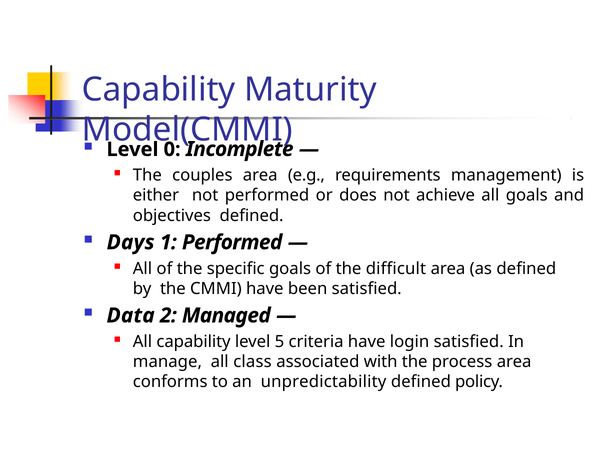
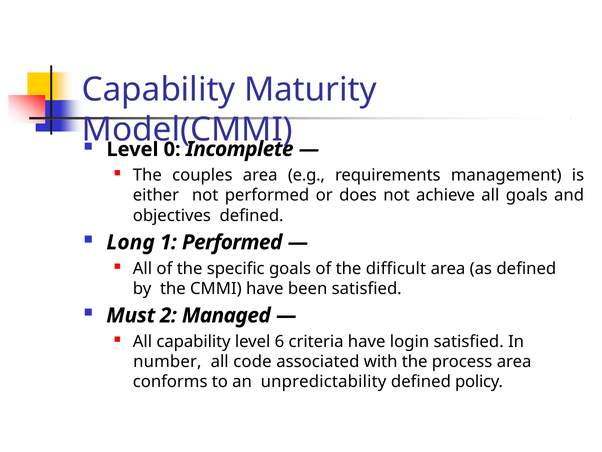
Days: Days -> Long
Data: Data -> Must
5: 5 -> 6
manage: manage -> number
class: class -> code
